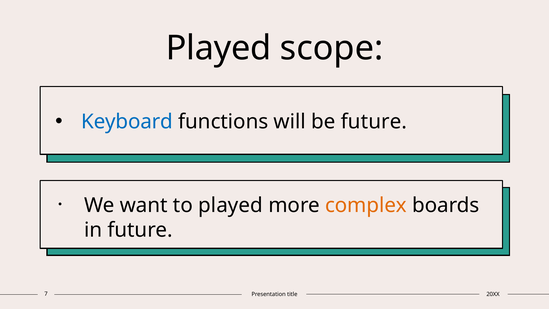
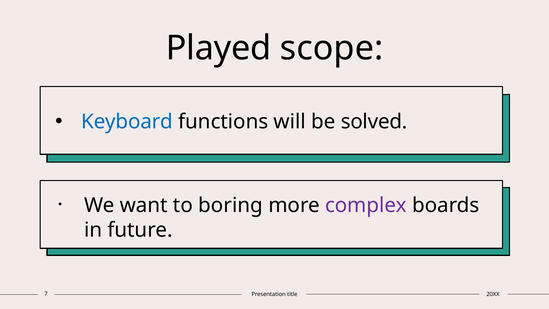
be future: future -> solved
to played: played -> boring
complex colour: orange -> purple
